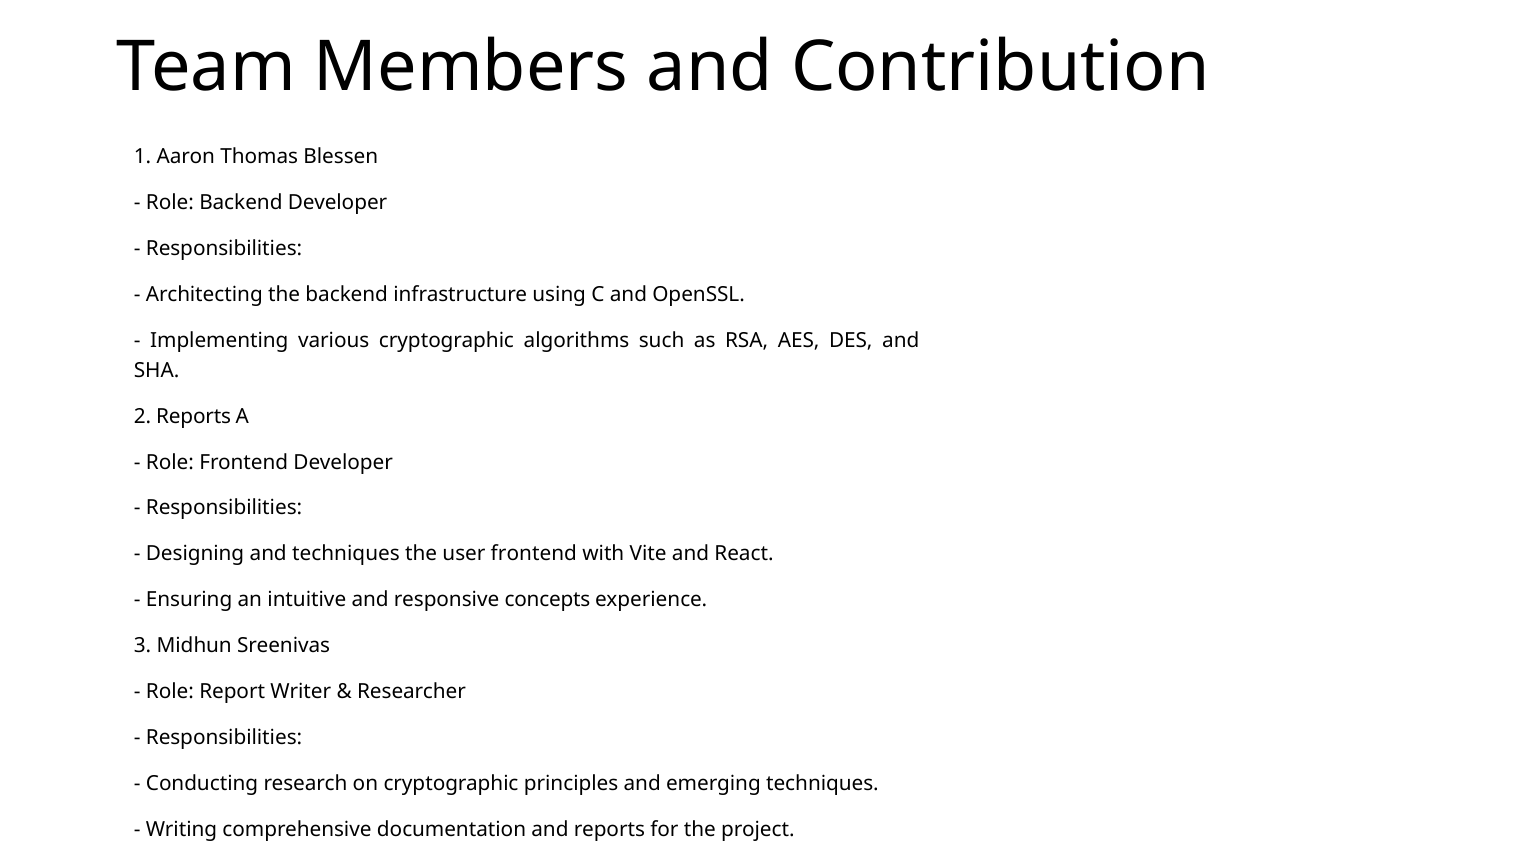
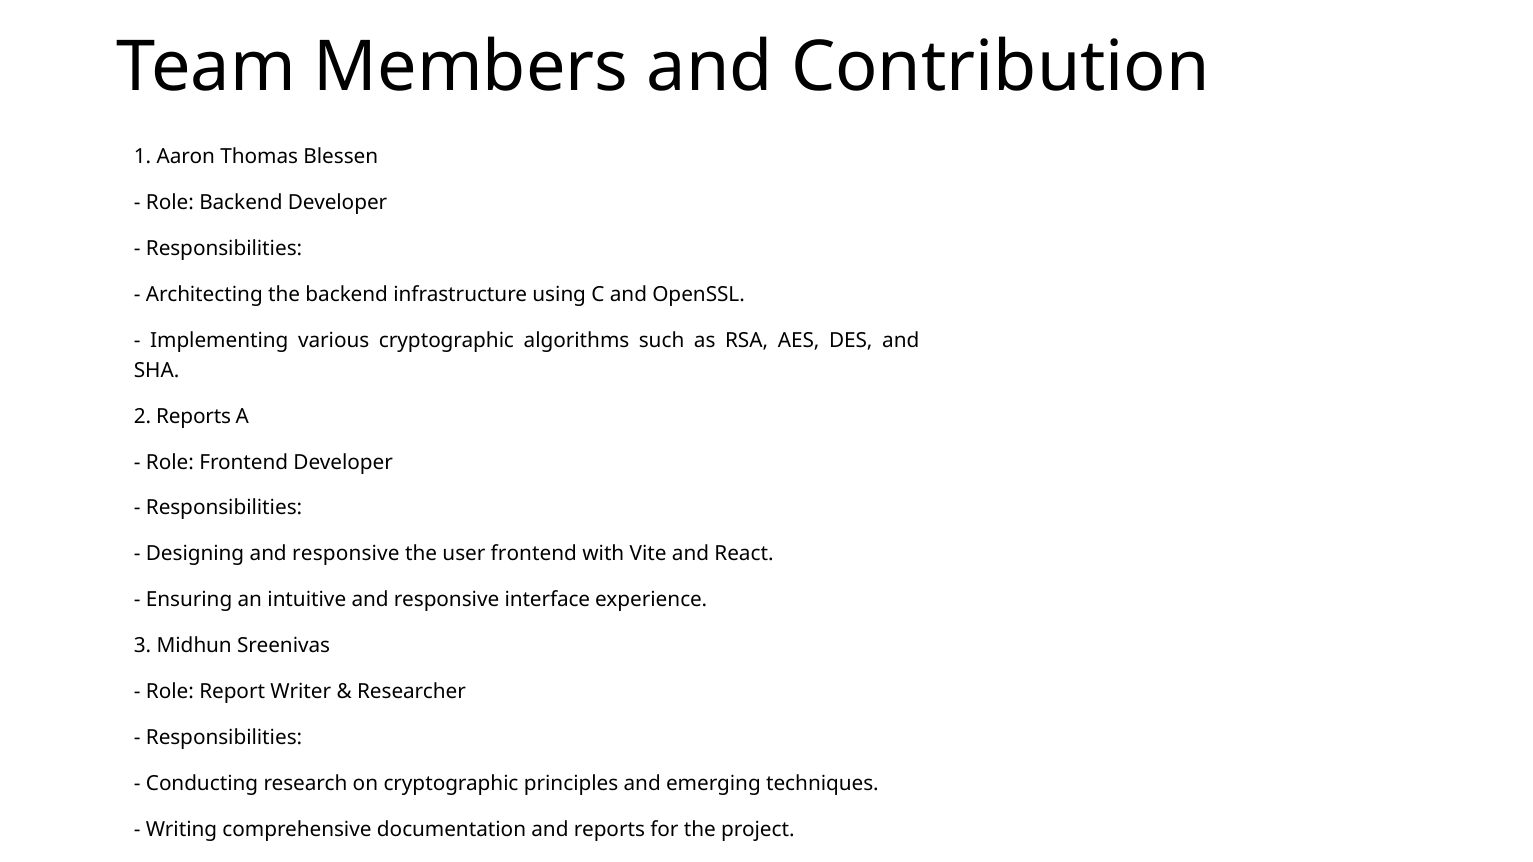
Designing and techniques: techniques -> responsive
concepts: concepts -> interface
